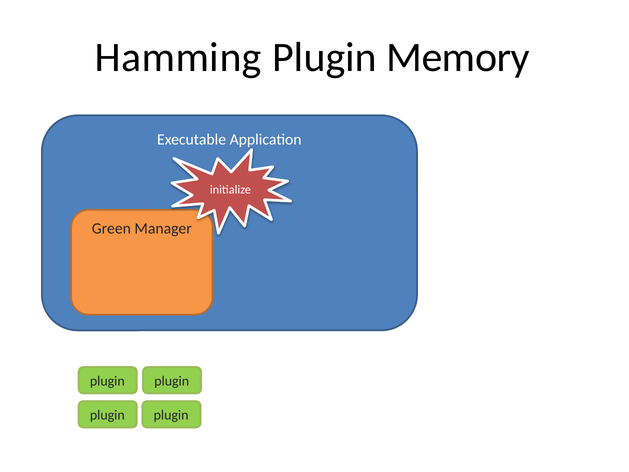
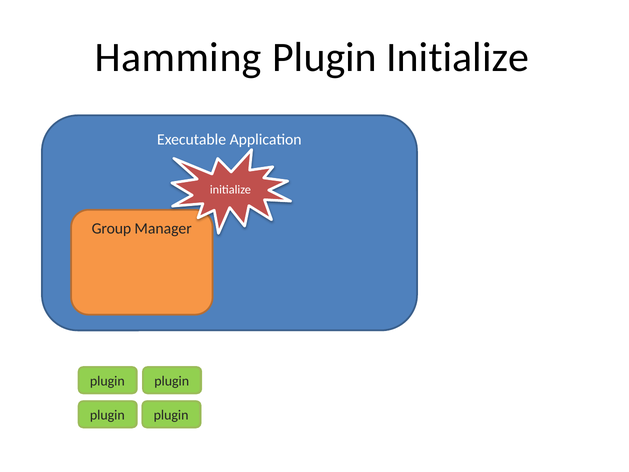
Memory at (458, 57): Memory -> Initialize
Green: Green -> Group
